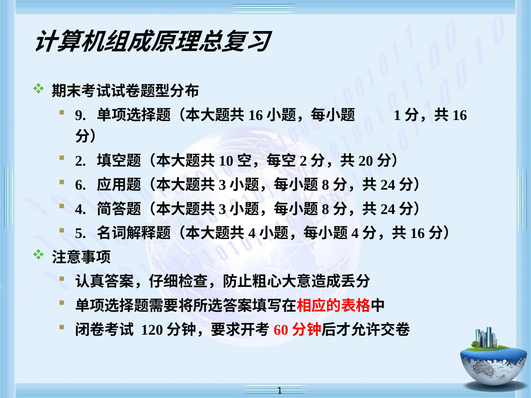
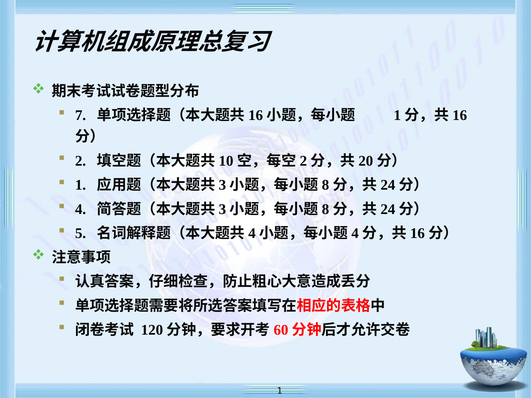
9: 9 -> 7
6 at (81, 185): 6 -> 1
